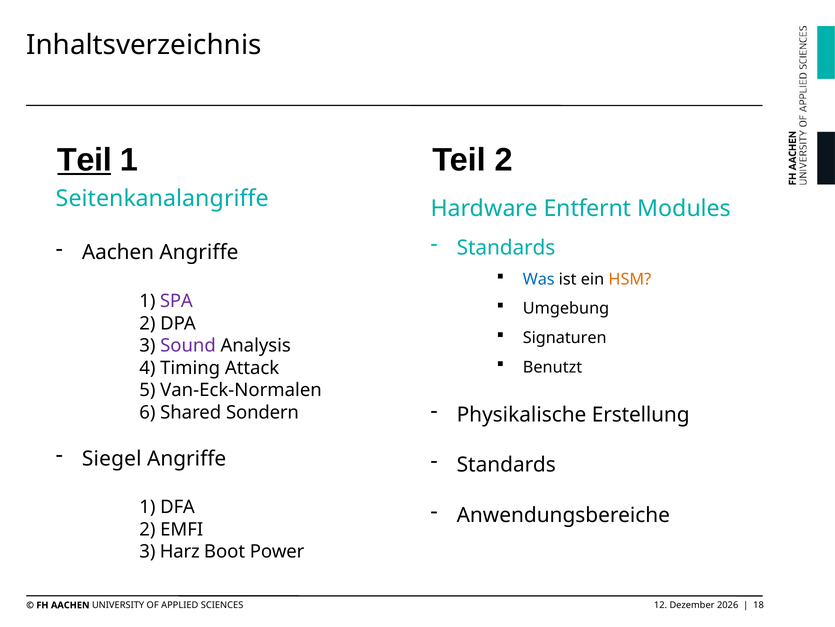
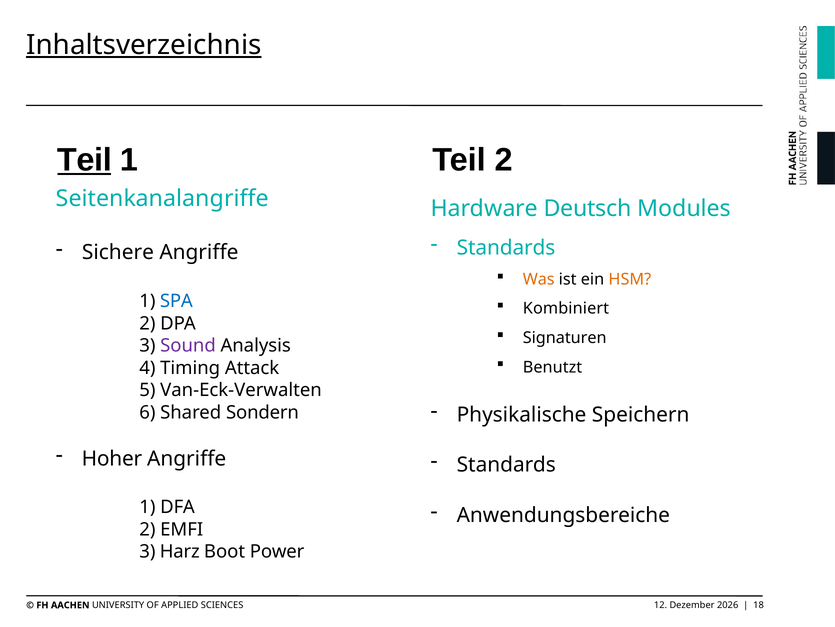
Inhaltsverzeichnis underline: none -> present
Entfernt: Entfernt -> Deutsch
Aachen at (118, 252): Aachen -> Sichere
Was colour: blue -> orange
SPA colour: purple -> blue
Umgebung: Umgebung -> Kombiniert
Van-Eck-Normalen: Van-Eck-Normalen -> Van-Eck-Verwalten
Erstellung: Erstellung -> Speichern
Siegel: Siegel -> Hoher
